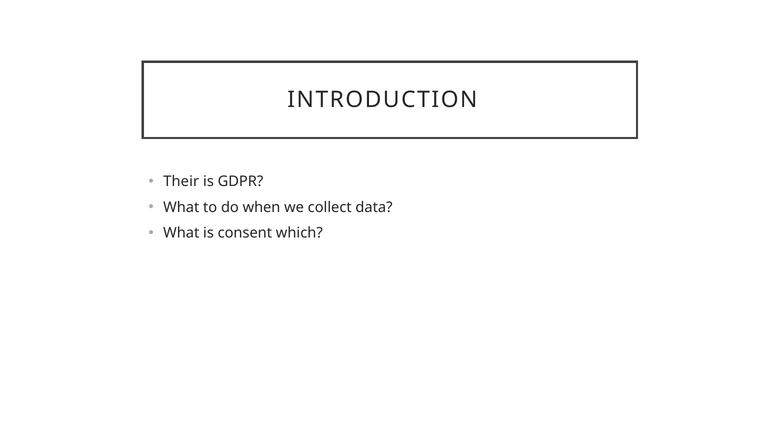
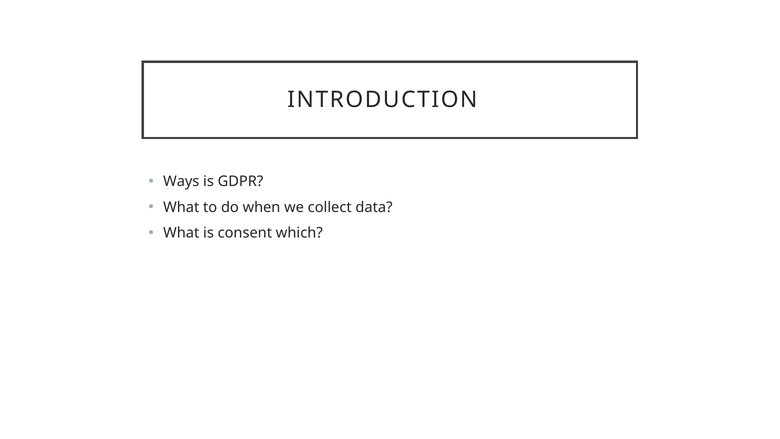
Their: Their -> Ways
